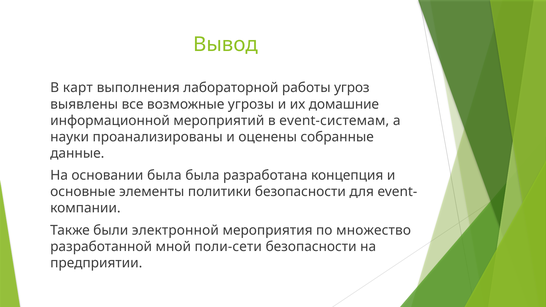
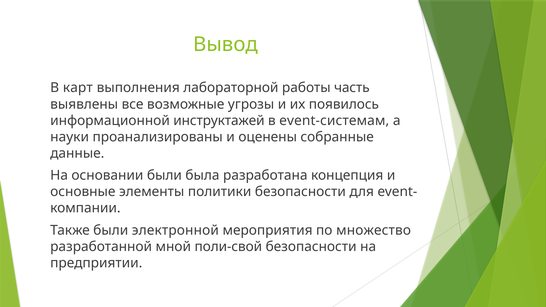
угроз: угроз -> часть
домашние: домашние -> появилось
мероприятий: мероприятий -> инструктажей
основании была: была -> были
поли-сети: поли-сети -> поли-свой
